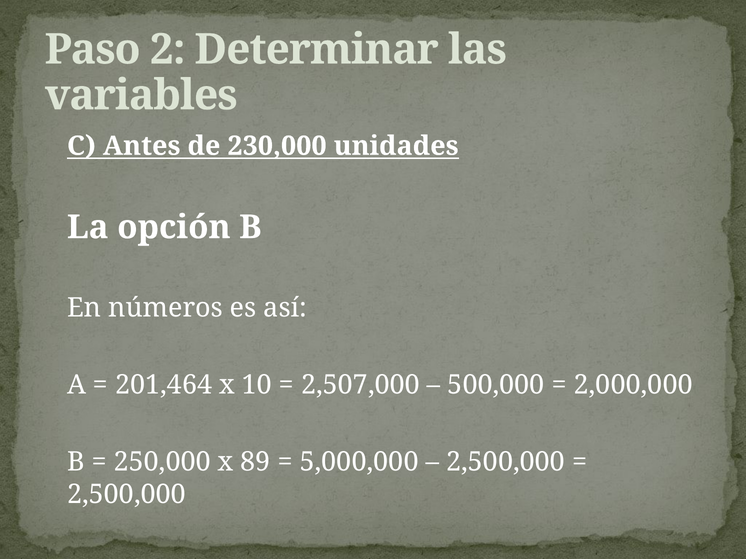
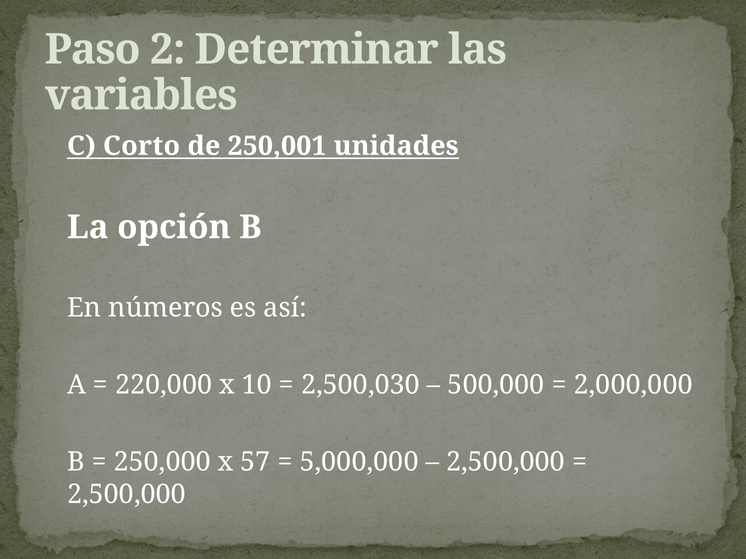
Antes: Antes -> Corto
230,000: 230,000 -> 250,001
201,464: 201,464 -> 220,000
2,507,000: 2,507,000 -> 2,500,030
89: 89 -> 57
